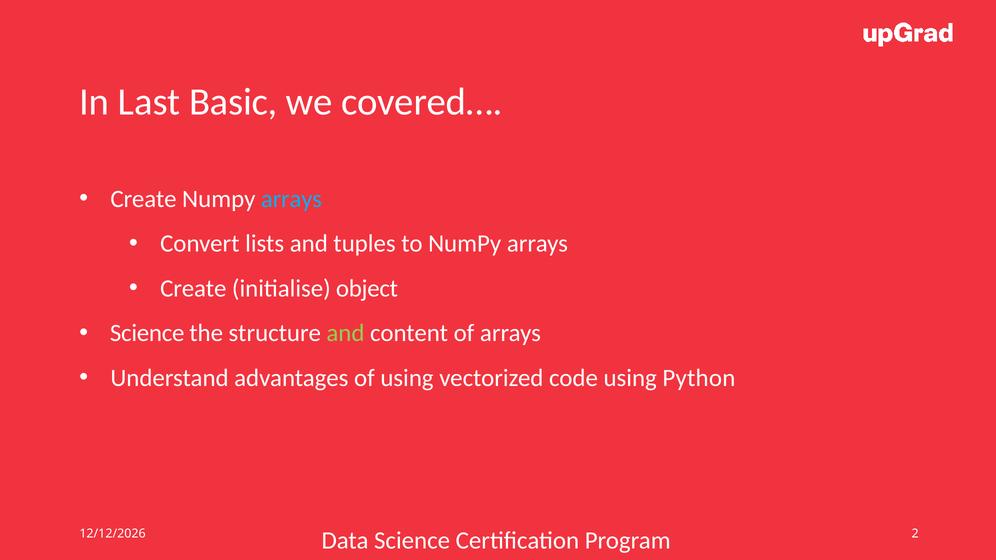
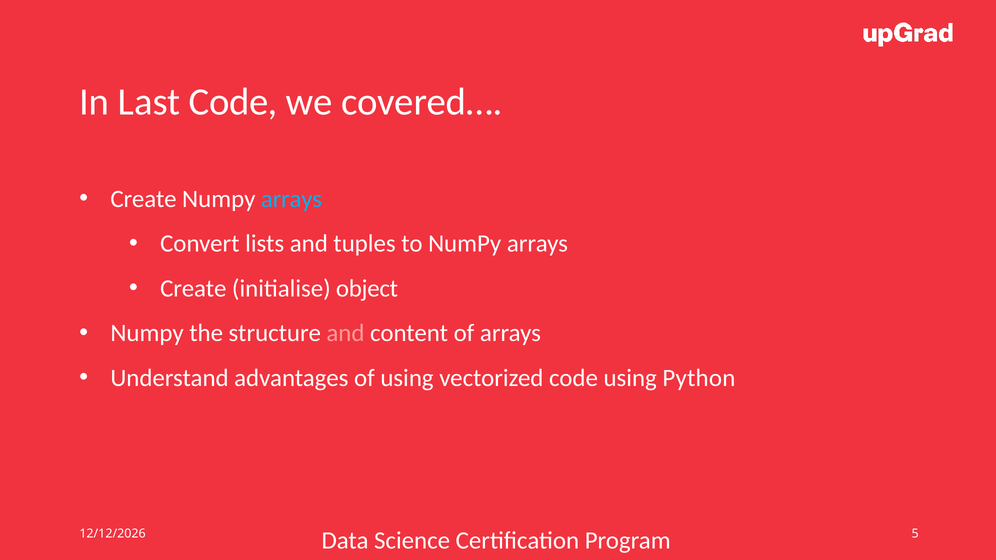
Last Basic: Basic -> Code
Science at (147, 333): Science -> Numpy
and at (345, 333) colour: light green -> pink
2: 2 -> 5
